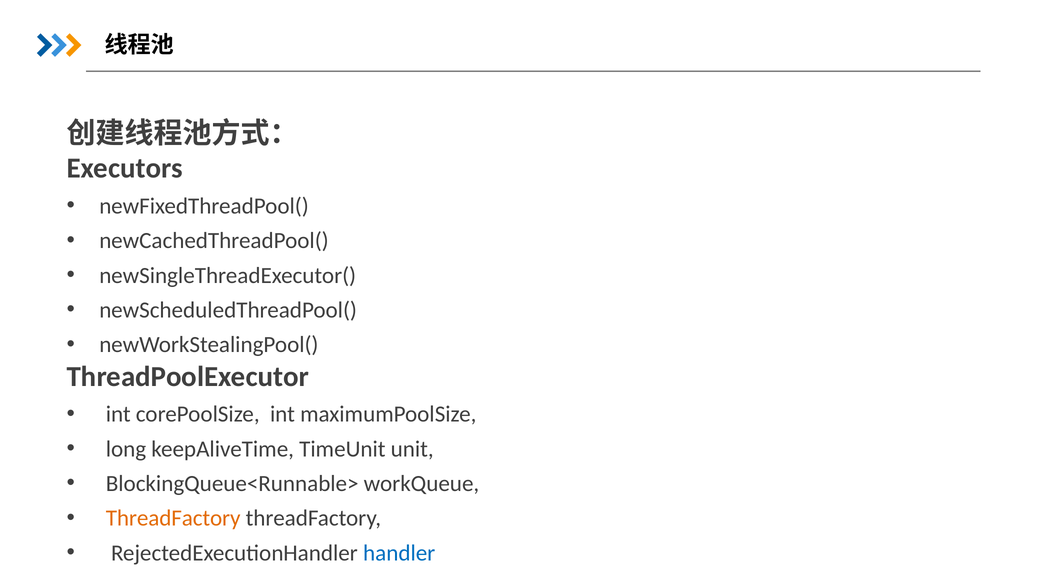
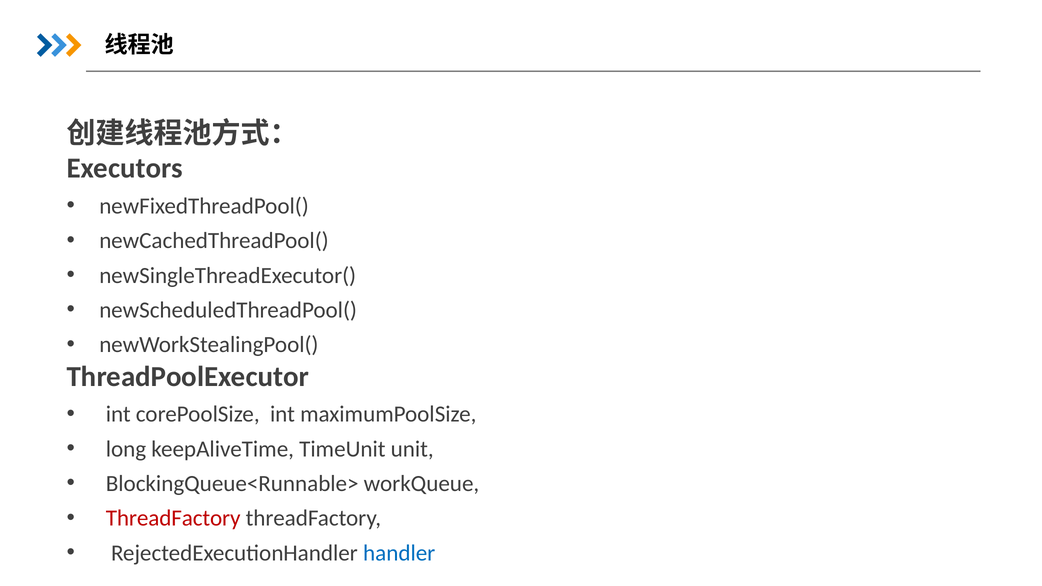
ThreadFactory at (173, 518) colour: orange -> red
